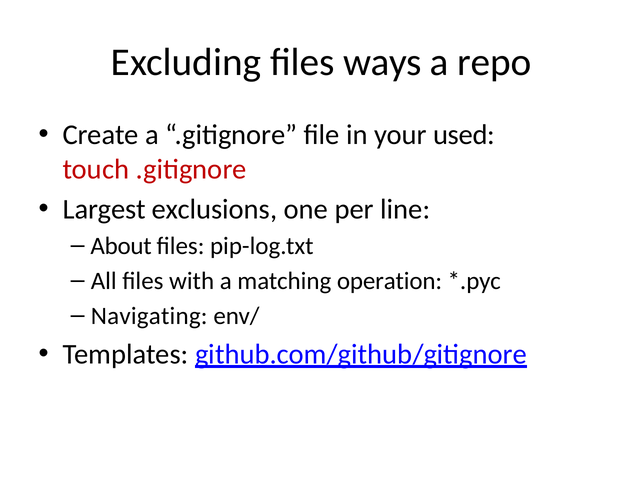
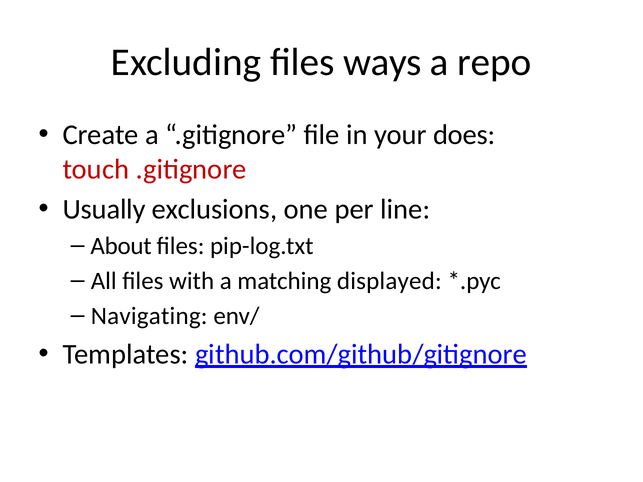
used: used -> does
Largest: Largest -> Usually
operation: operation -> displayed
